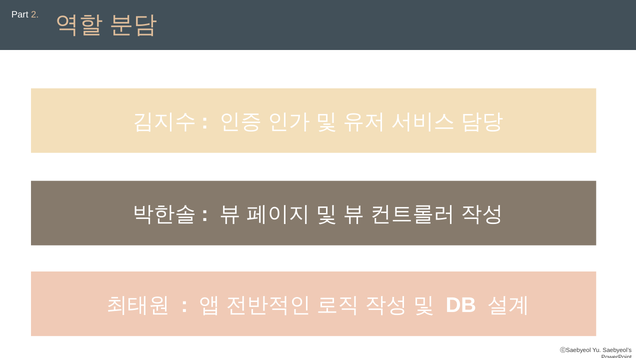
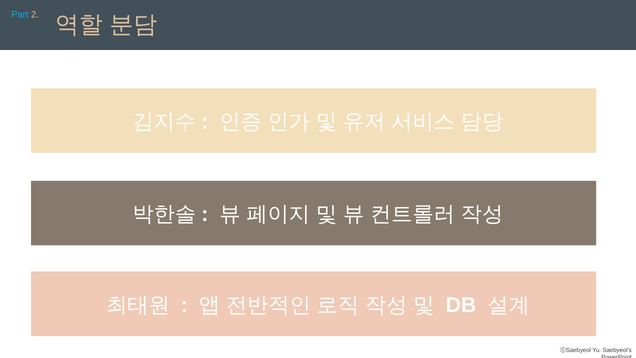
Part colour: white -> light blue
